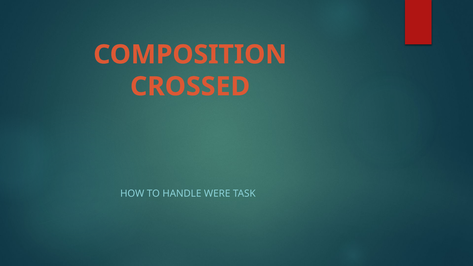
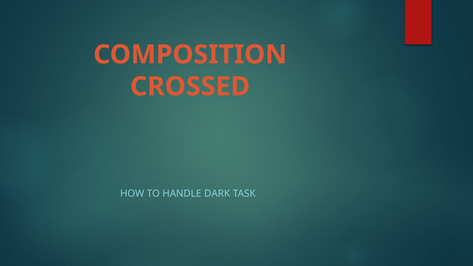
WERE: WERE -> DARK
